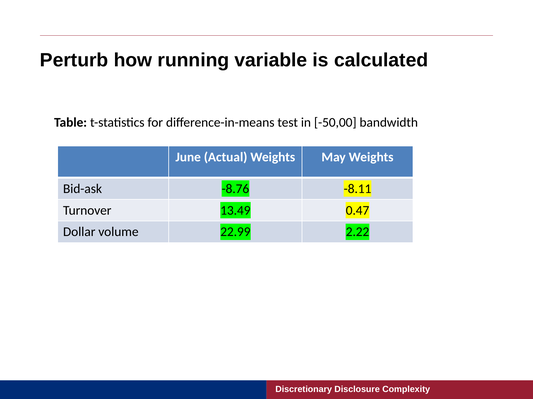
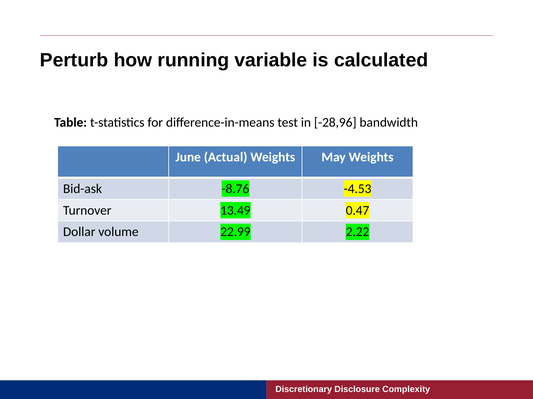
-50,00: -50,00 -> -28,96
-8.11: -8.11 -> -4.53
